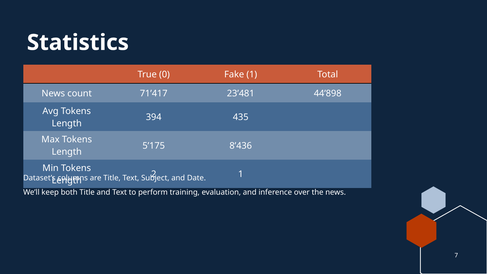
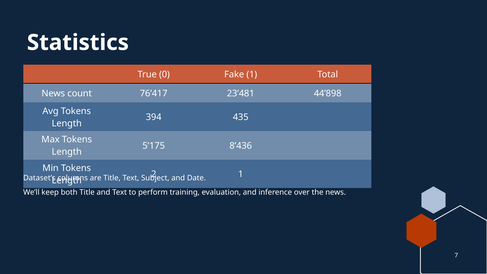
71’417: 71’417 -> 76’417
